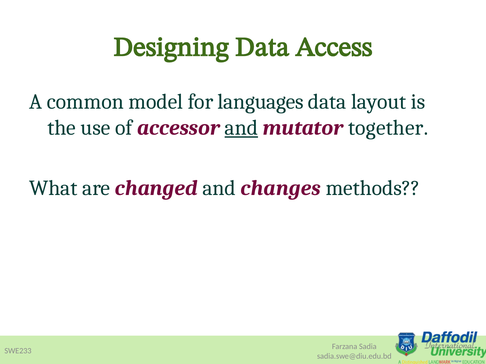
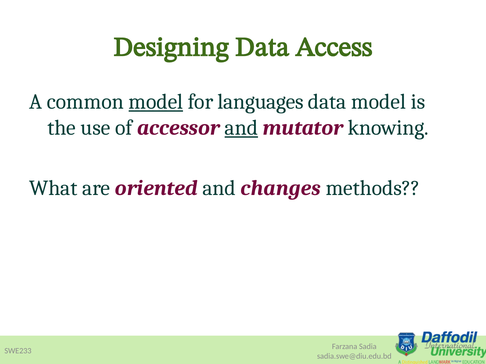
model at (156, 102) underline: none -> present
data layout: layout -> model
together: together -> knowing
changed: changed -> oriented
